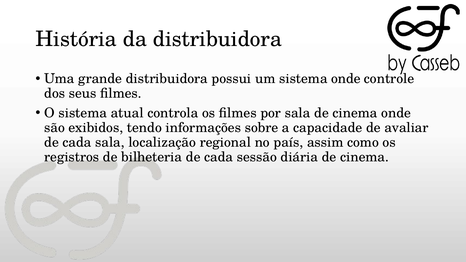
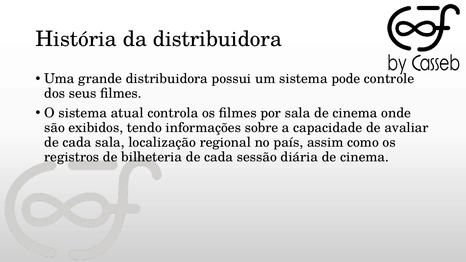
sistema onde: onde -> pode
